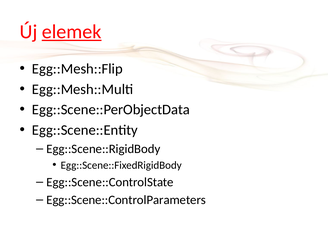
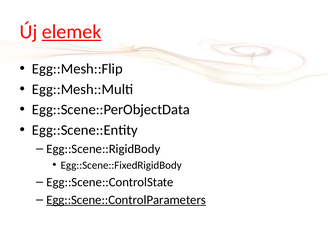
Egg::Scene::ControlParameters underline: none -> present
